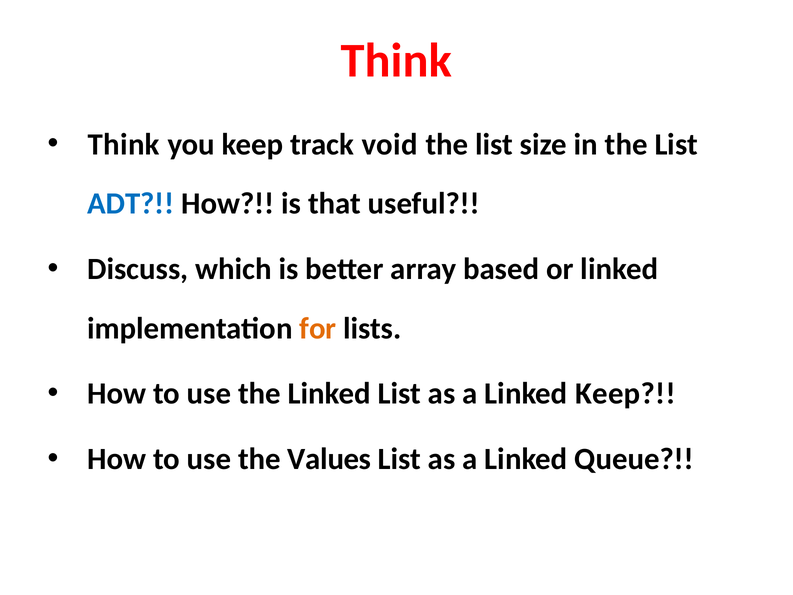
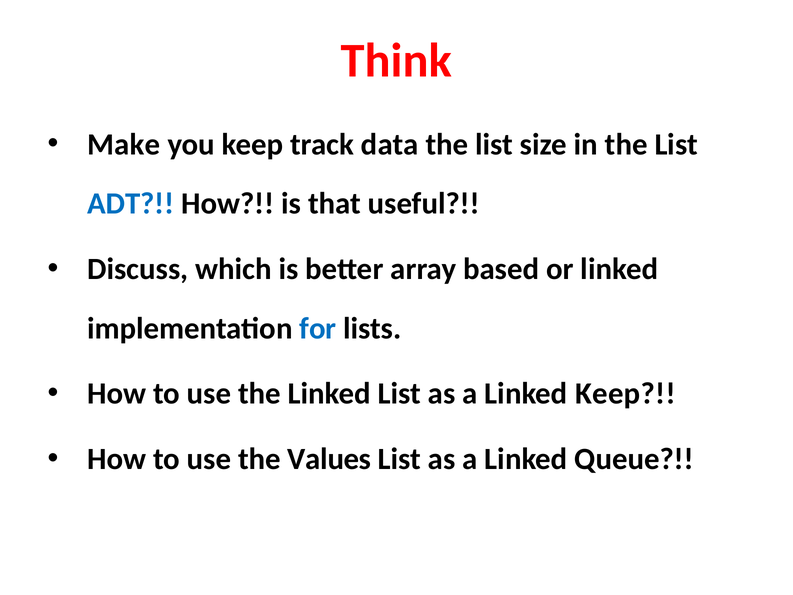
Think at (124, 144): Think -> Make
void: void -> data
for colour: orange -> blue
